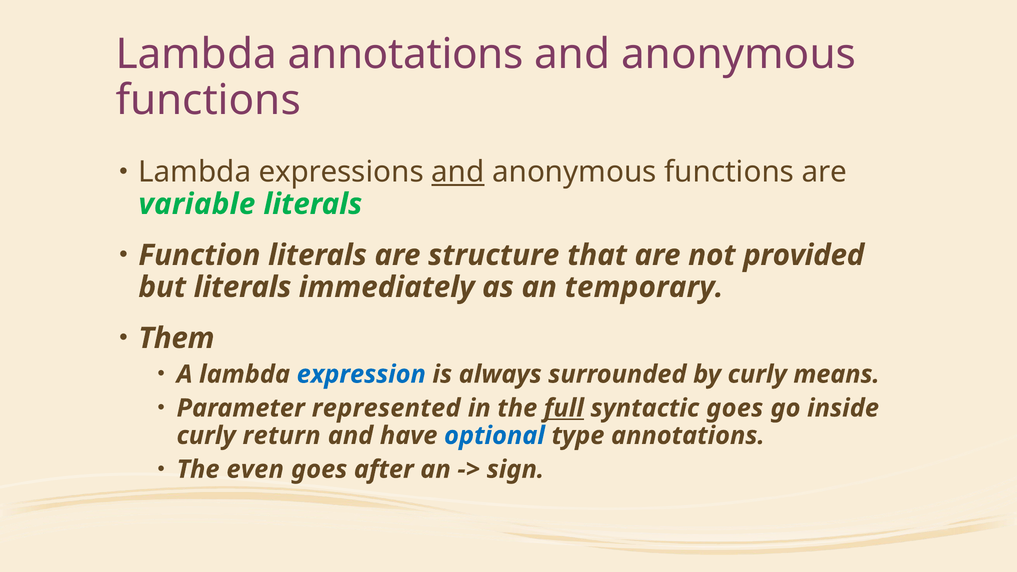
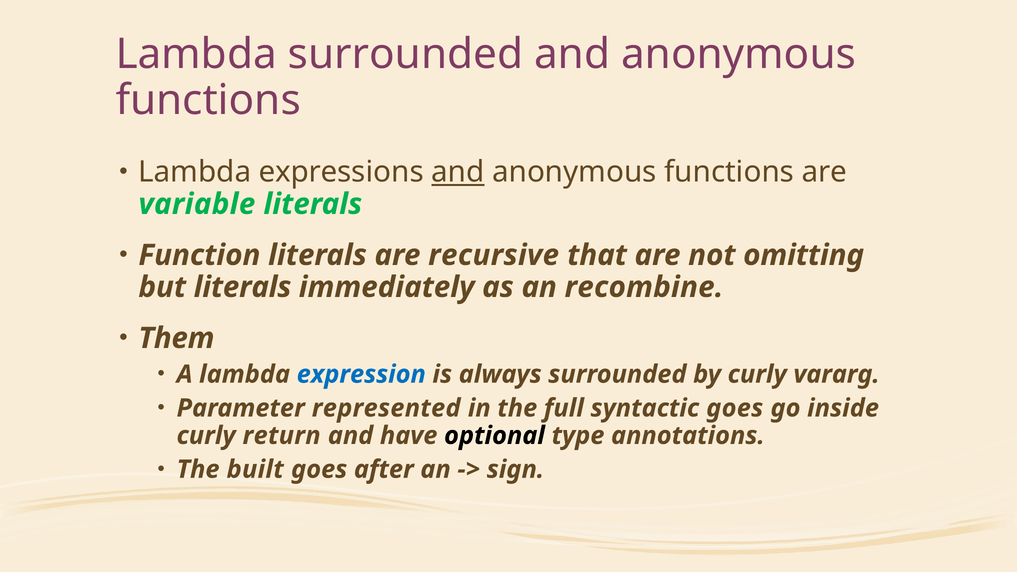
Lambda annotations: annotations -> surrounded
structure: structure -> recursive
provided: provided -> omitting
temporary: temporary -> recombine
means: means -> vararg
full underline: present -> none
optional colour: blue -> black
even: even -> built
